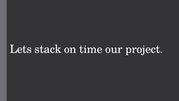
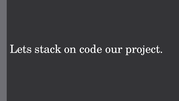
time: time -> code
